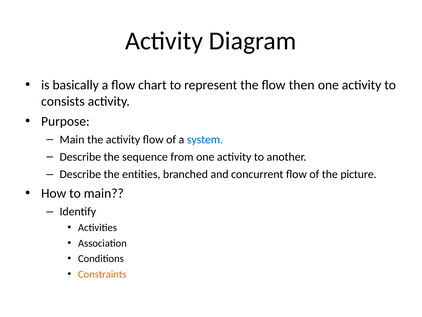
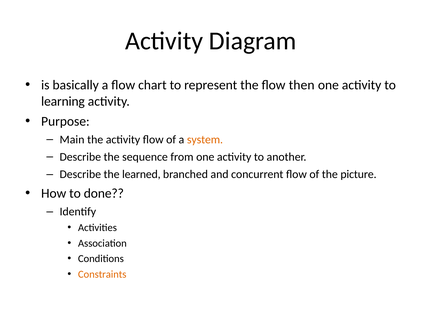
consists: consists -> learning
system colour: blue -> orange
entities: entities -> learned
to main: main -> done
